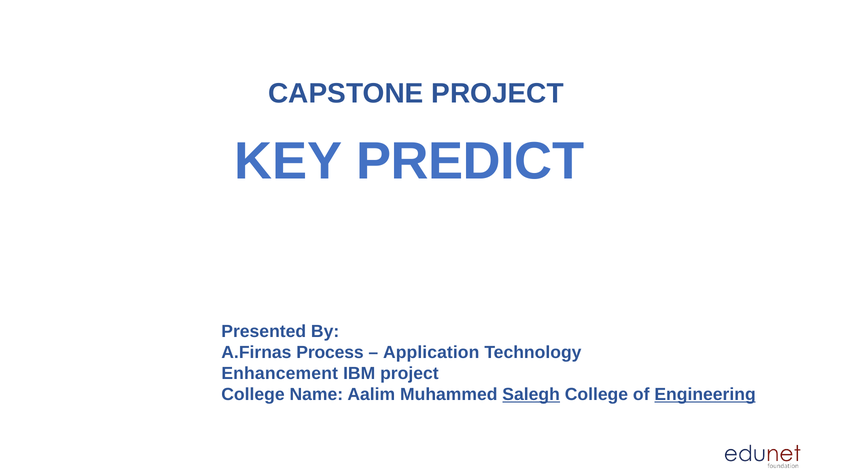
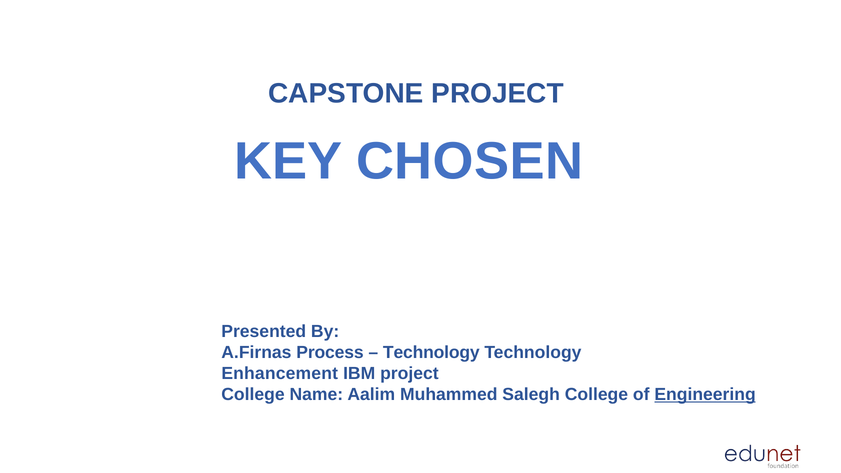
PREDICT: PREDICT -> CHOSEN
Application at (431, 352): Application -> Technology
Salegh underline: present -> none
